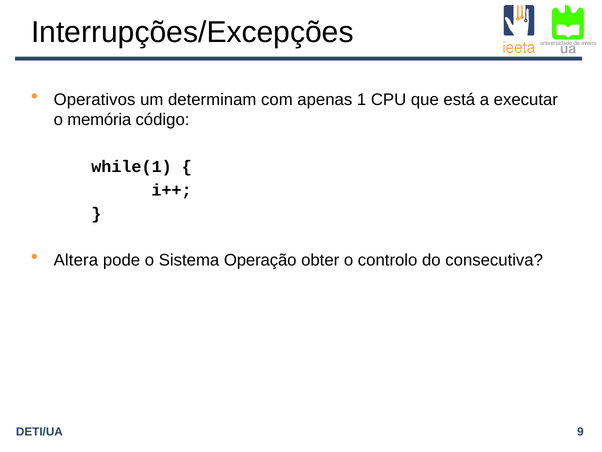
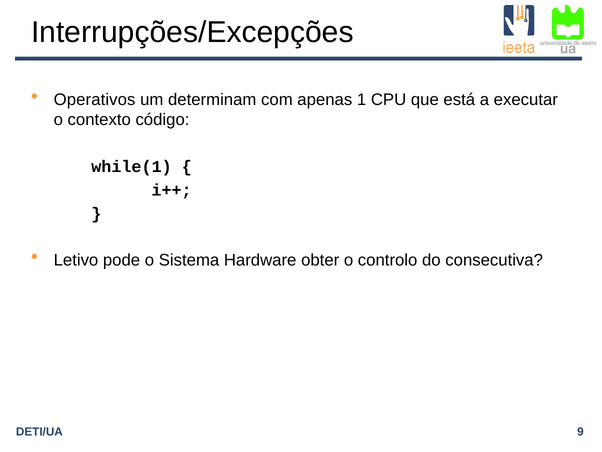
memória: memória -> contexto
Altera: Altera -> Letivo
Operação: Operação -> Hardware
